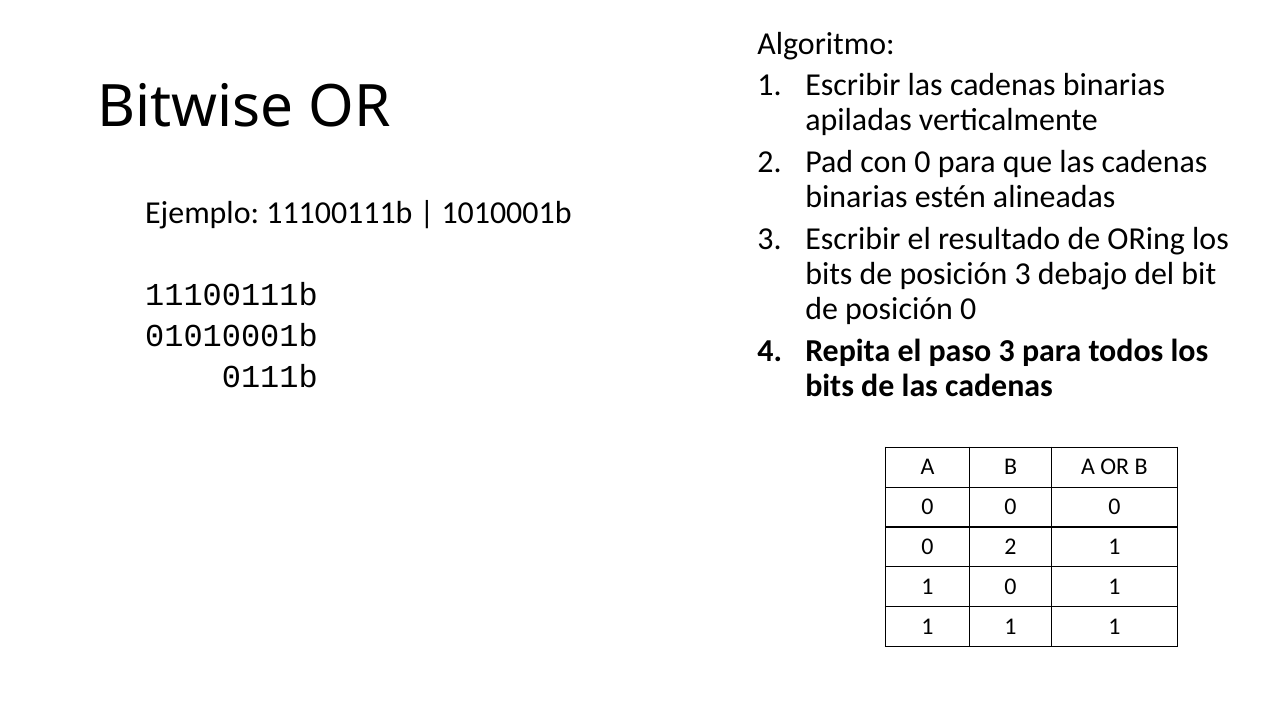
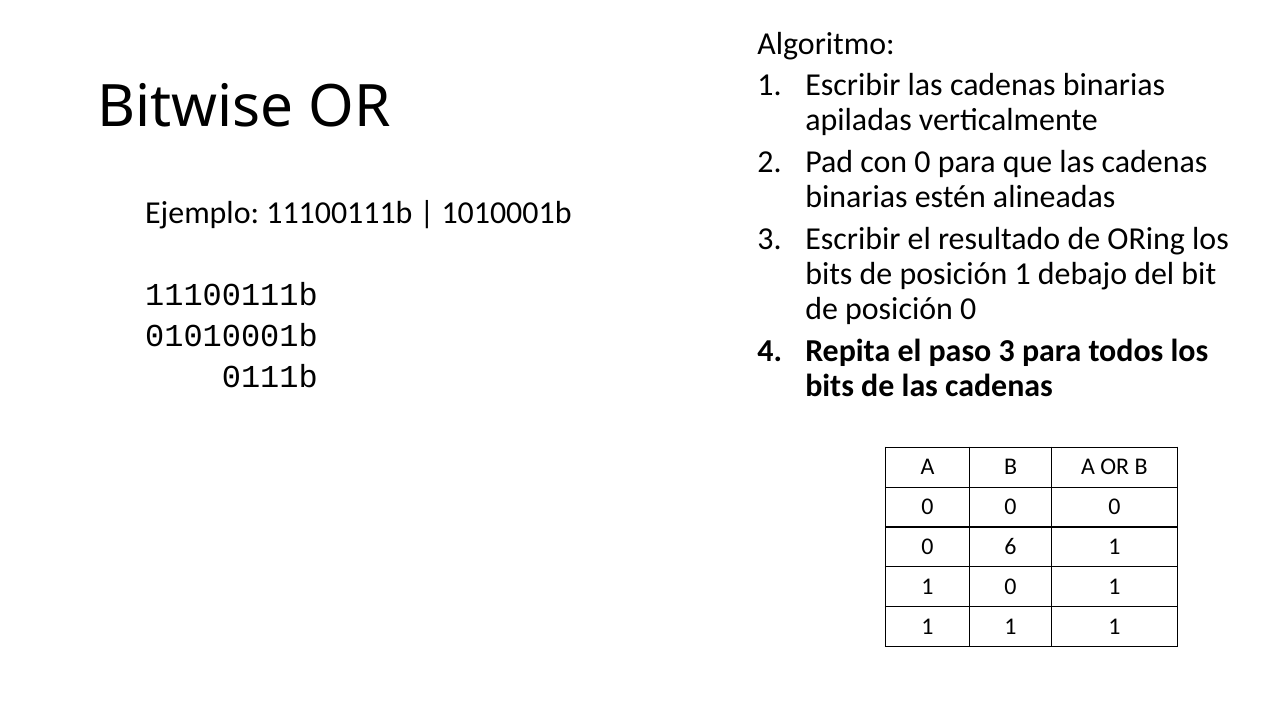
posición 3: 3 -> 1
0 2: 2 -> 6
